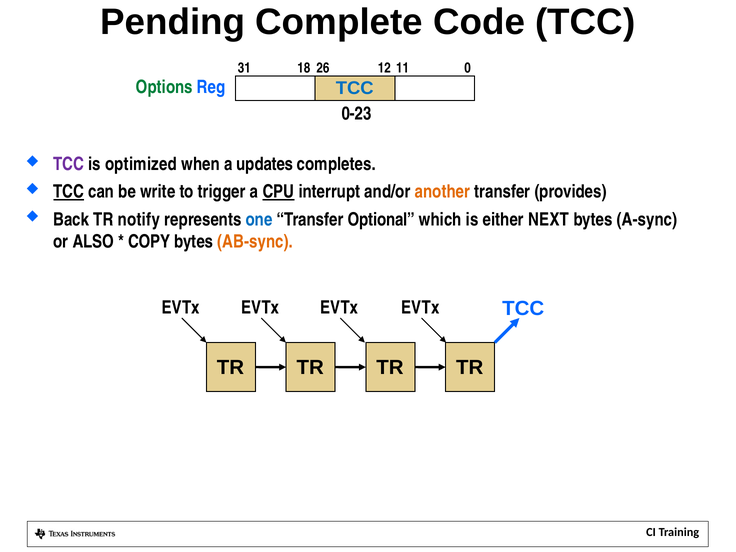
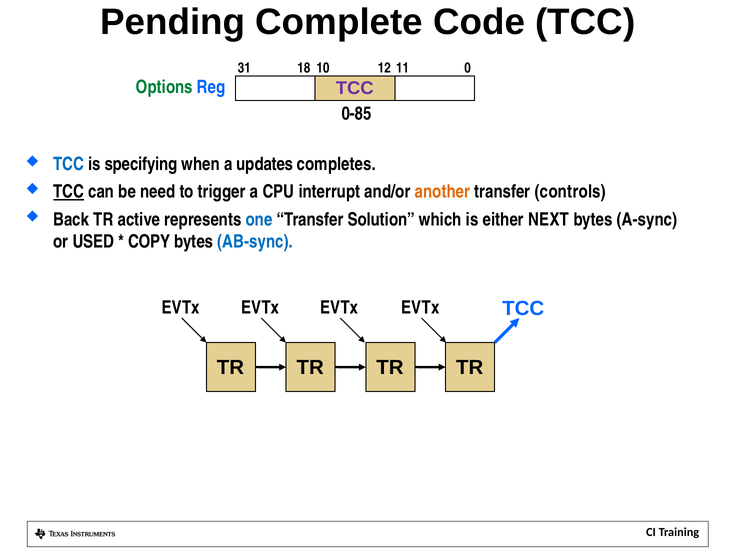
26: 26 -> 10
TCC at (355, 88) colour: blue -> purple
0-23: 0-23 -> 0-85
TCC at (69, 164) colour: purple -> blue
optimized: optimized -> specifying
write: write -> need
CPU underline: present -> none
provides: provides -> controls
notify: notify -> active
Optional: Optional -> Solution
ALSO: ALSO -> USED
AB-sync colour: orange -> blue
